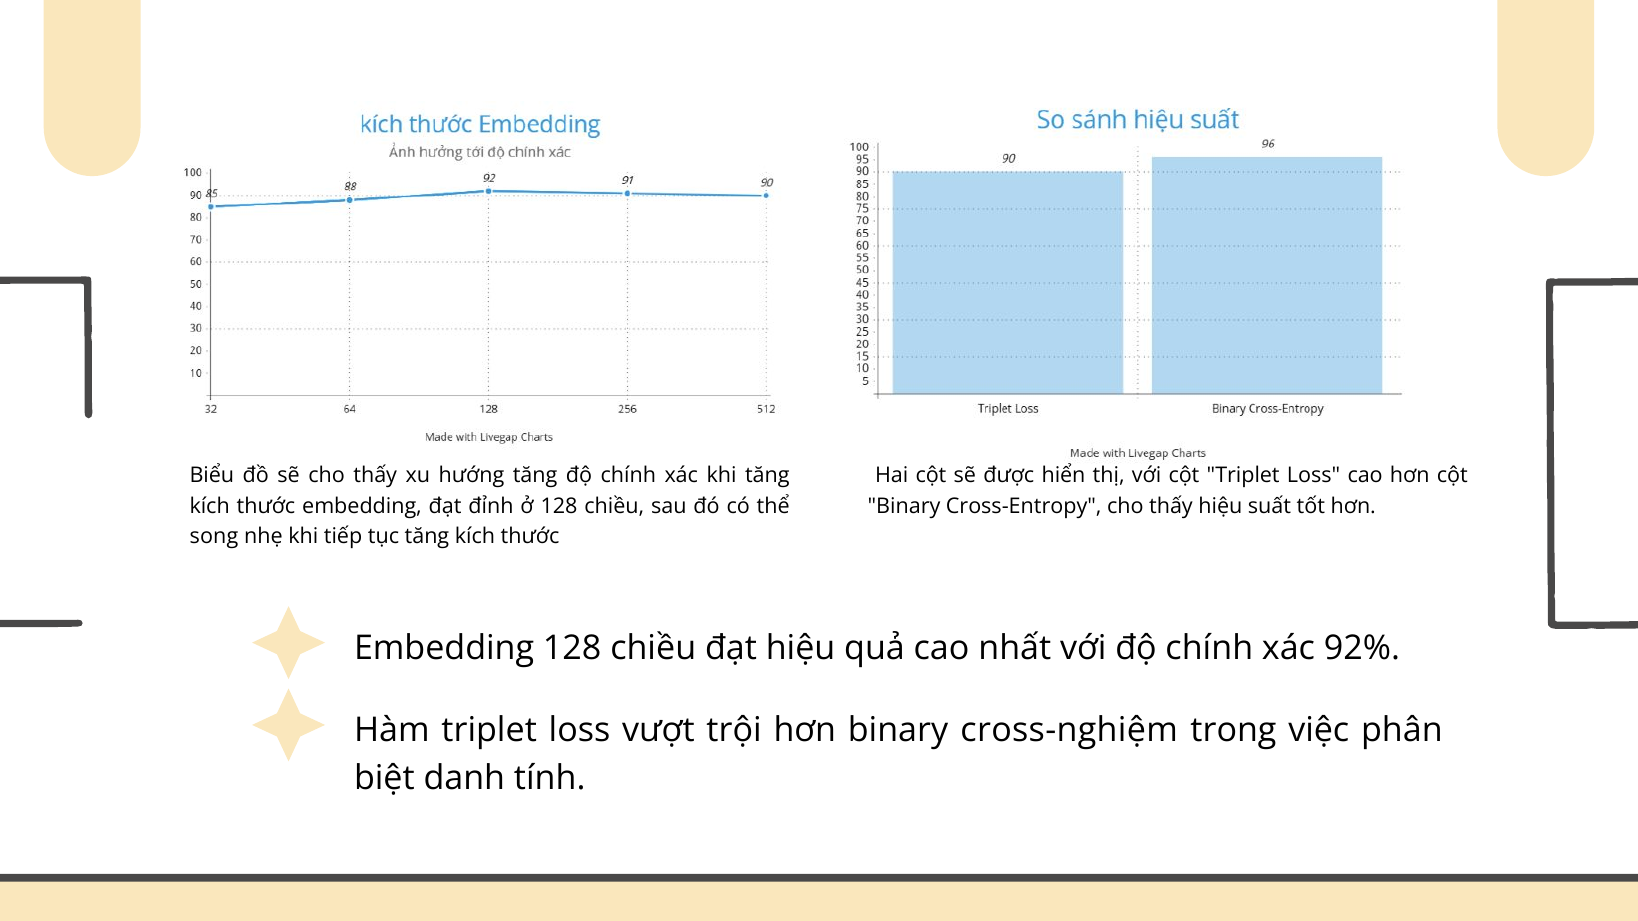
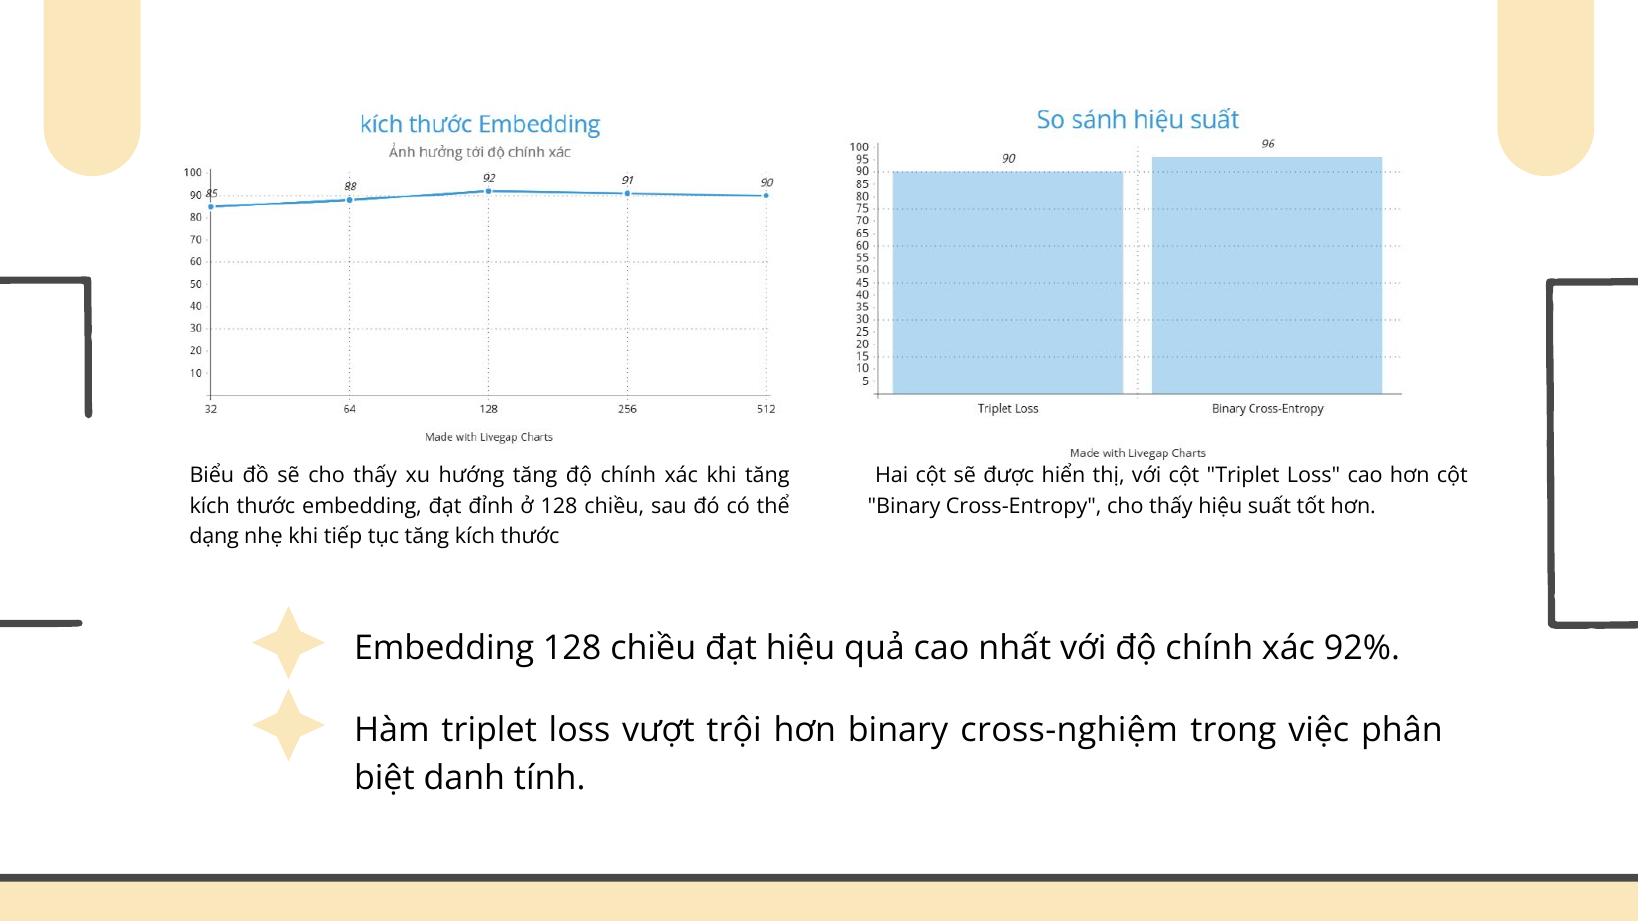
song: song -> dạng
